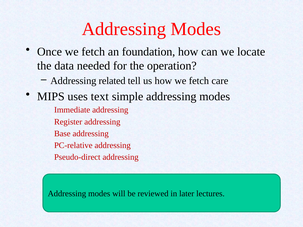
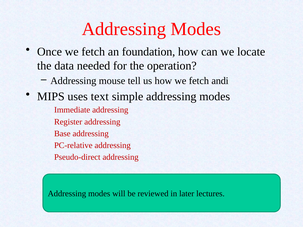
related: related -> mouse
care: care -> andi
